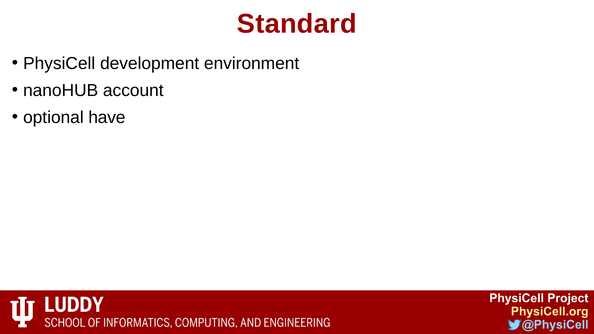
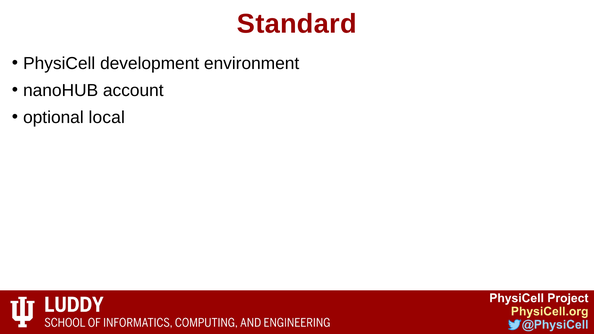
have: have -> local
